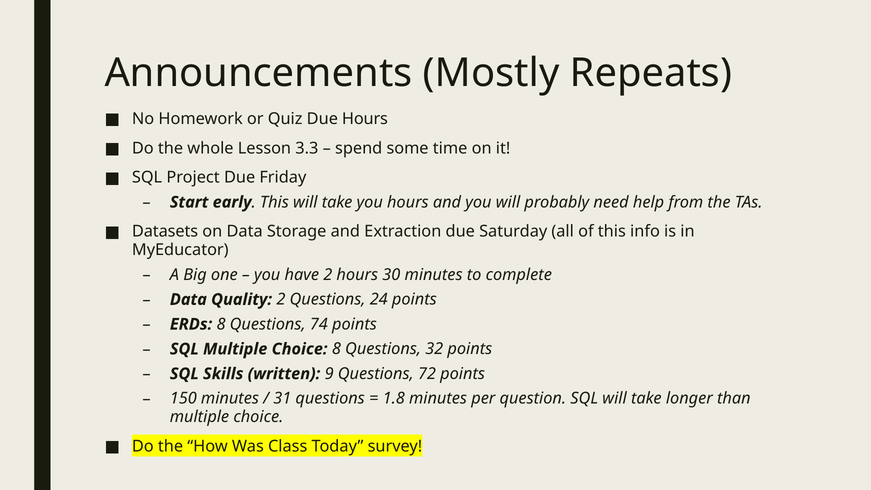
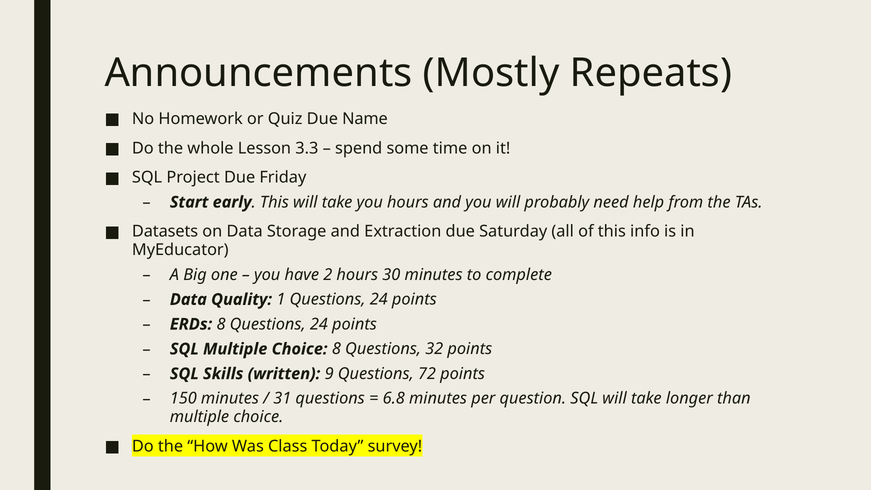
Due Hours: Hours -> Name
Quality 2: 2 -> 1
8 Questions 74: 74 -> 24
1.8: 1.8 -> 6.8
